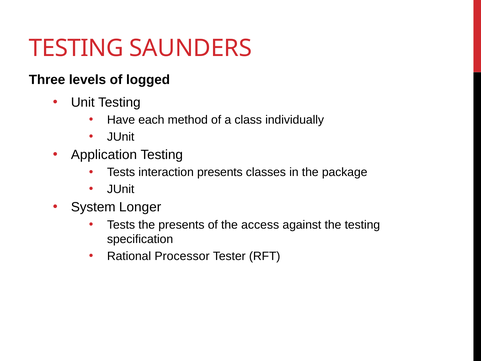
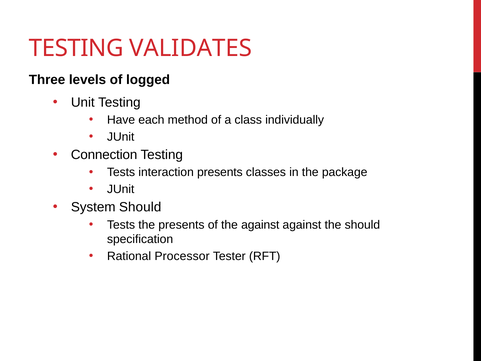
SAUNDERS: SAUNDERS -> VALIDATES
Application: Application -> Connection
System Longer: Longer -> Should
the access: access -> against
the testing: testing -> should
